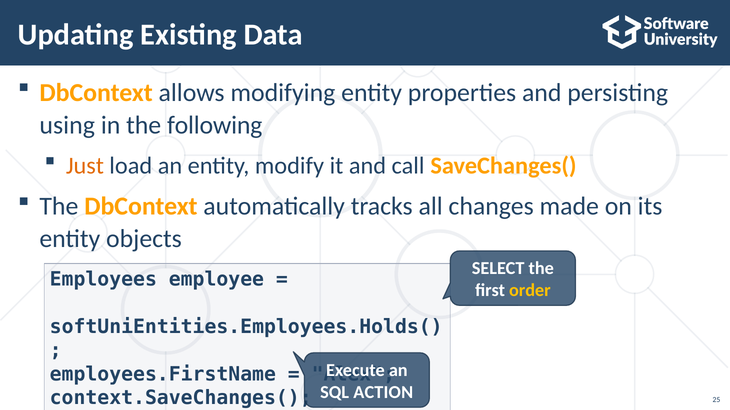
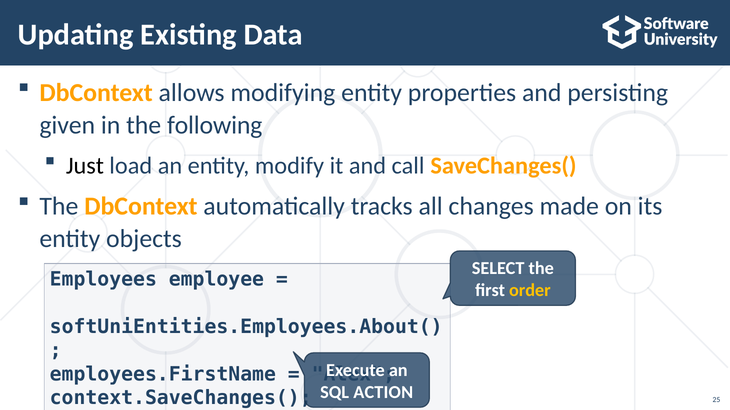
using: using -> given
Just colour: orange -> black
softUniEntities.Employees.Holds(: softUniEntities.Employees.Holds( -> softUniEntities.Employees.About(
